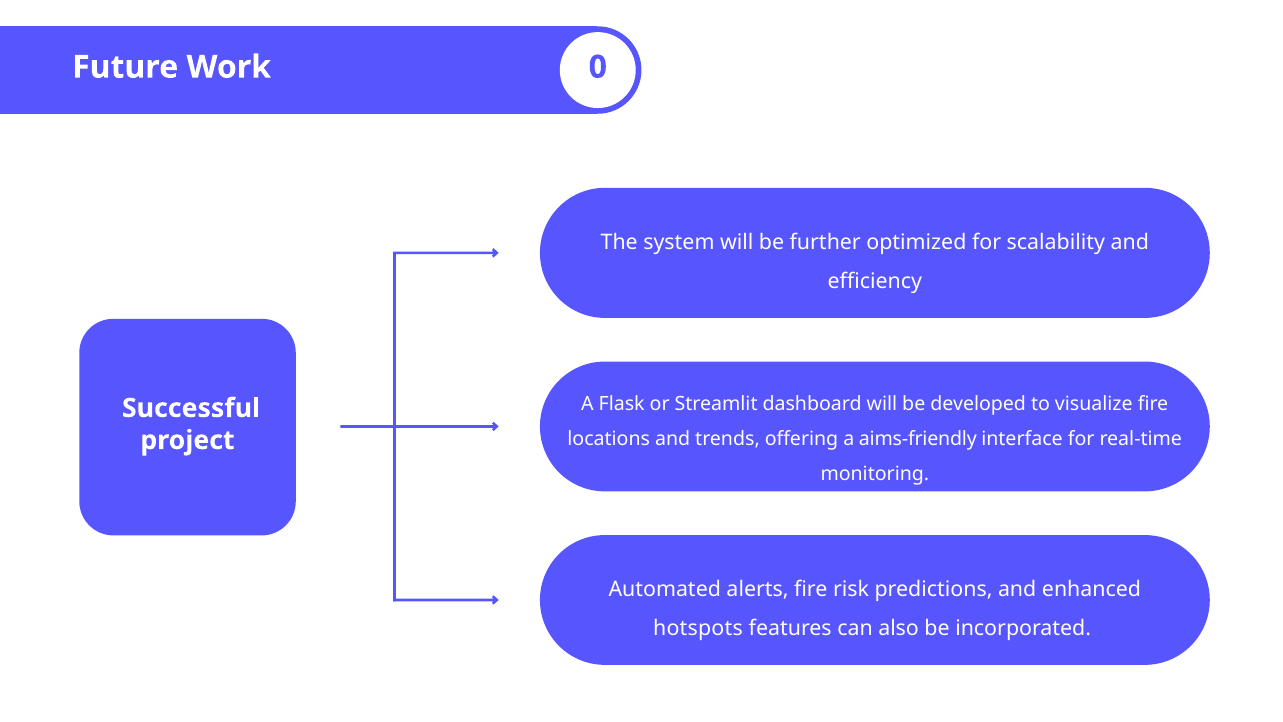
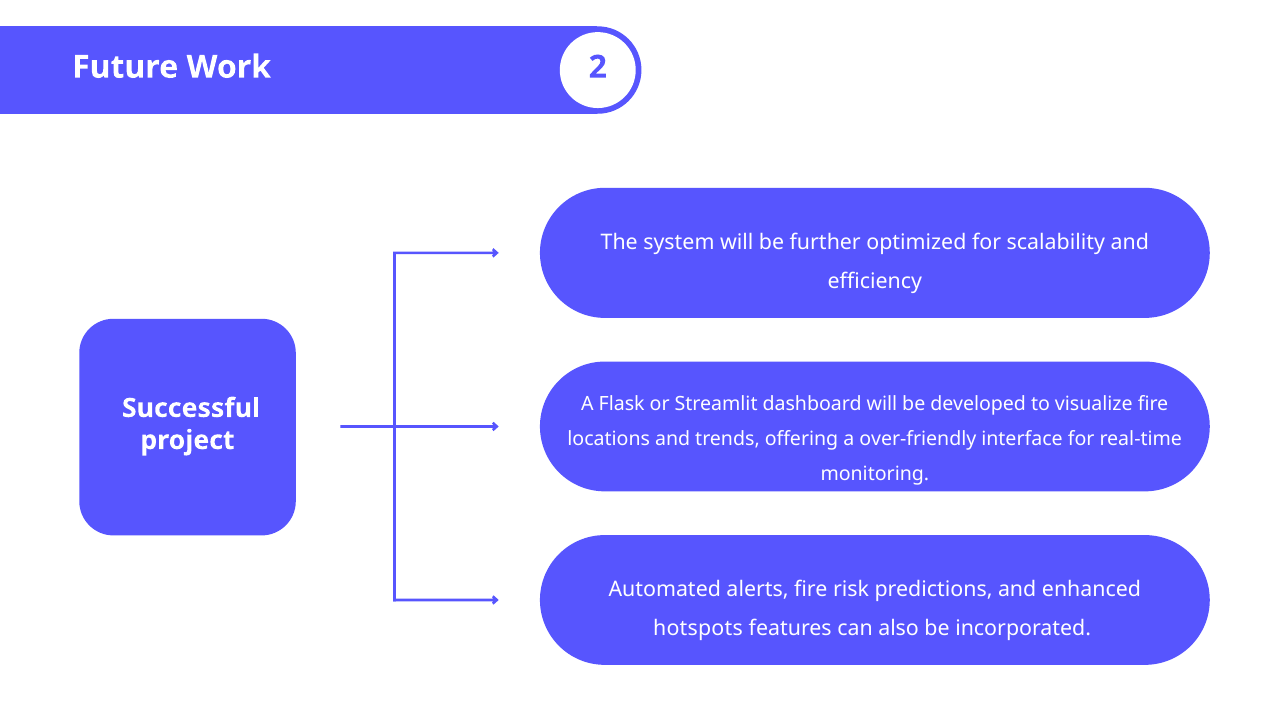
0: 0 -> 2
aims-friendly: aims-friendly -> over-friendly
